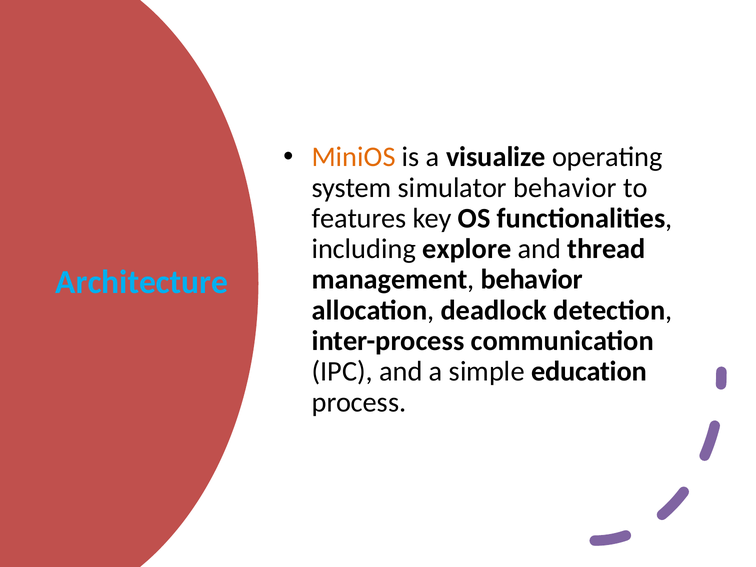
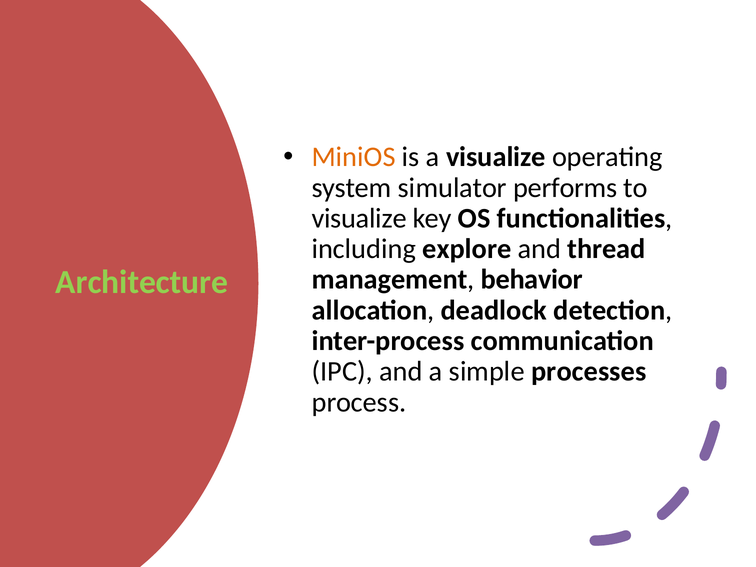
simulator behavior: behavior -> performs
features at (359, 218): features -> visualize
Architecture colour: light blue -> light green
education: education -> processes
